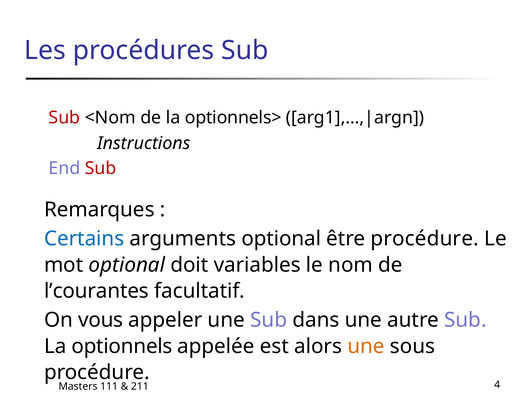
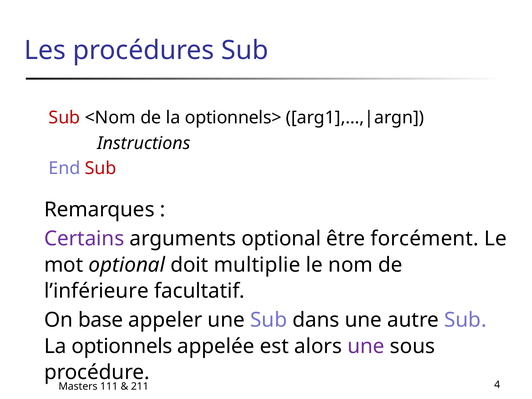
Certains colour: blue -> purple
être procédure: procédure -> forcément
variables: variables -> multiplie
l’courantes: l’courantes -> l’inférieure
vous: vous -> base
une at (366, 346) colour: orange -> purple
